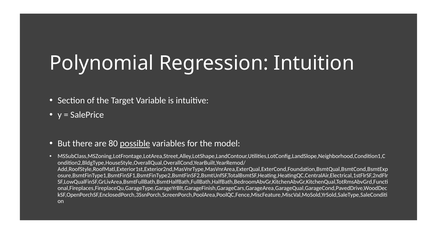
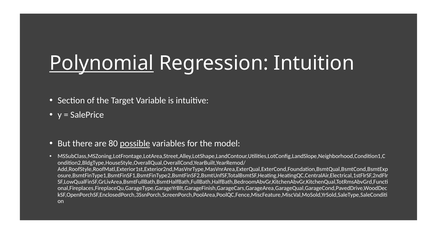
Polynomial underline: none -> present
